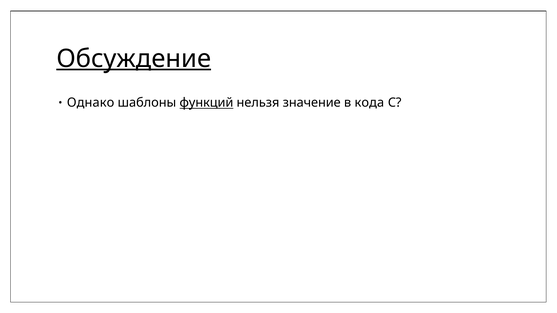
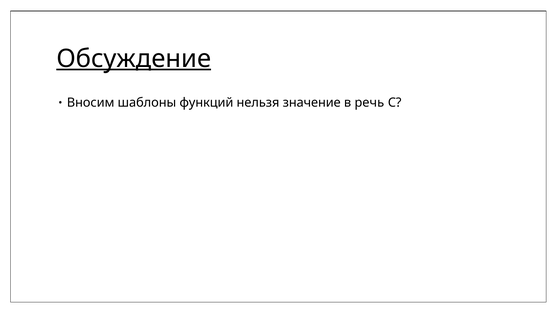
Однако: Однако -> Вносим
функций underline: present -> none
кода: кода -> речь
